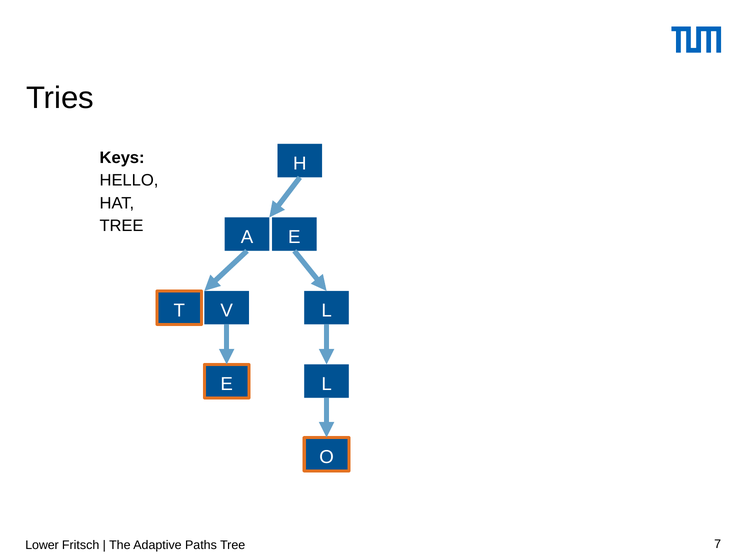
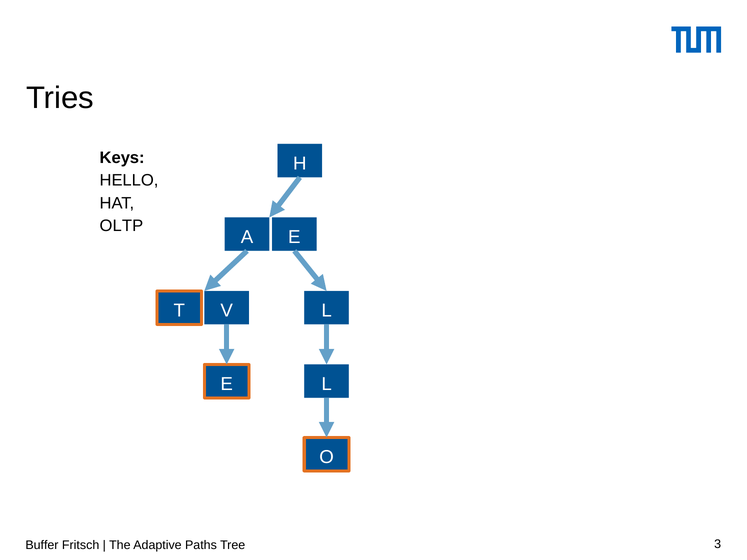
TREE at (122, 226): TREE -> OLTP
Lower: Lower -> Buffer
7: 7 -> 3
